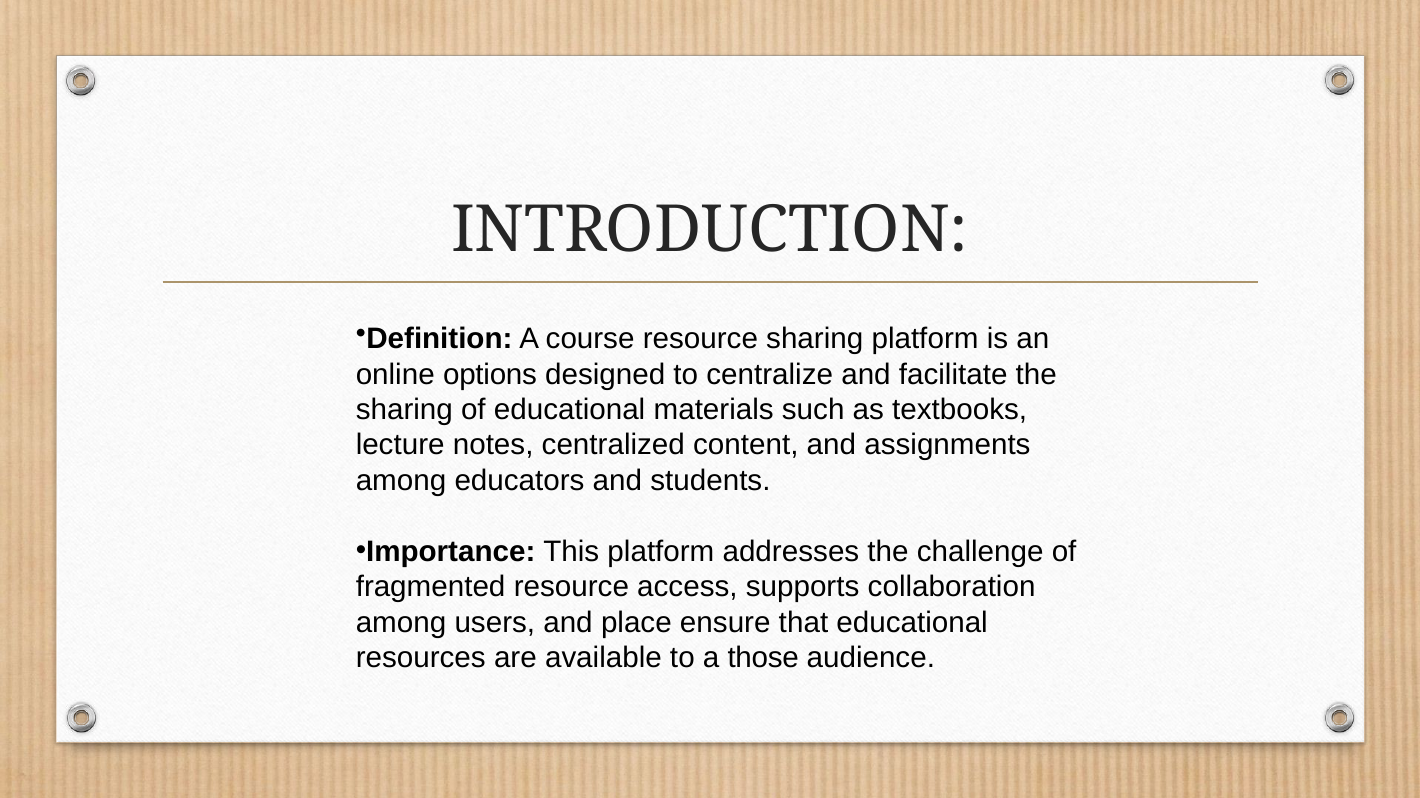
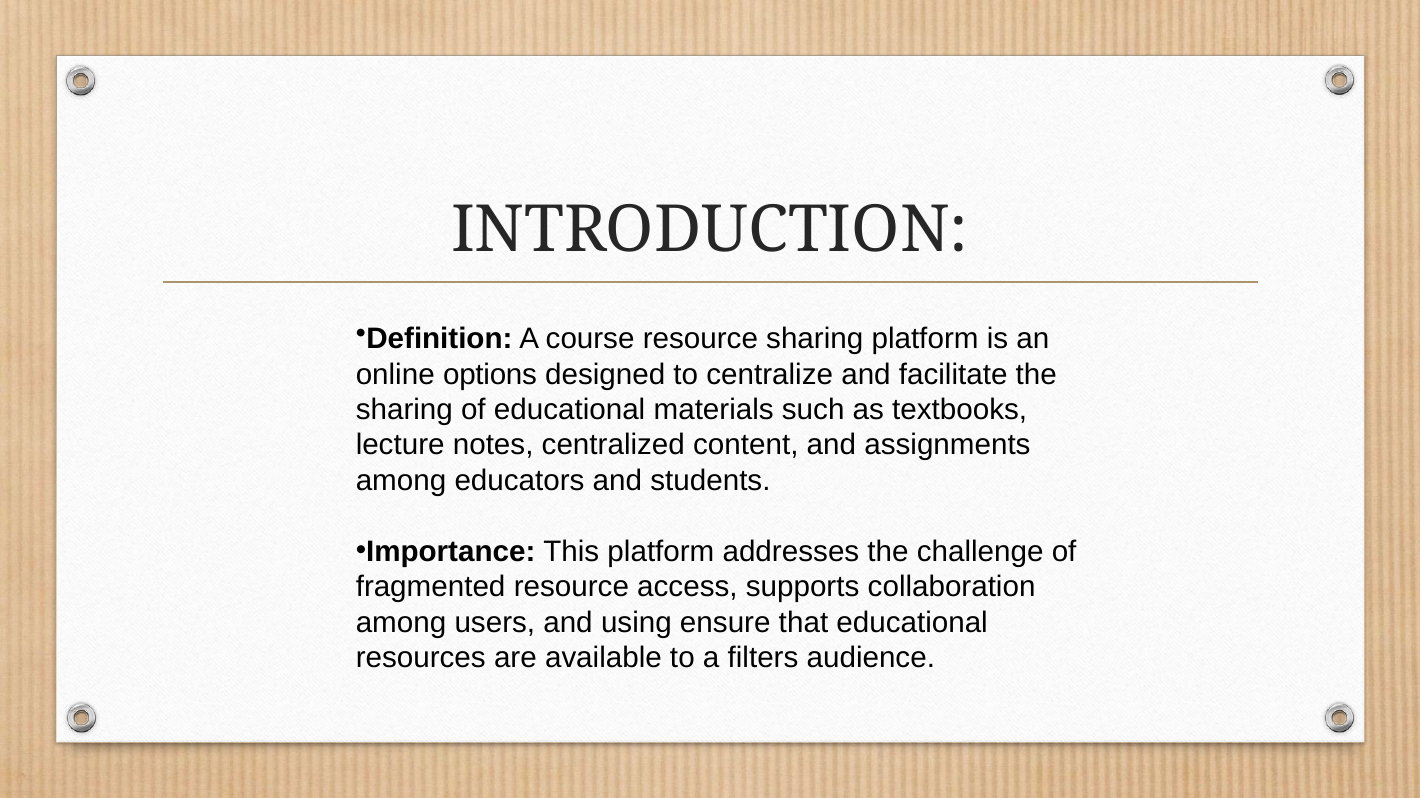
place: place -> using
those: those -> filters
